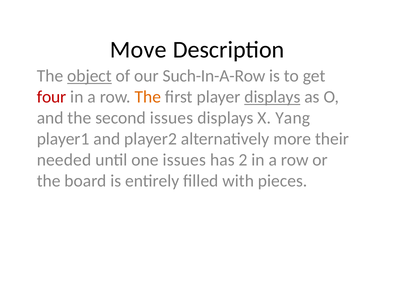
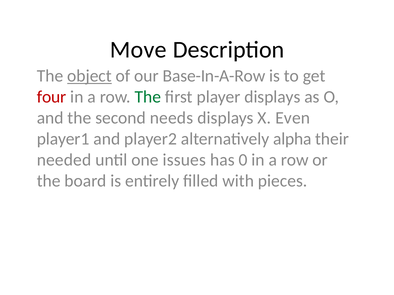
Such-In-A-Row: Such-In-A-Row -> Base-In-A-Row
The at (148, 97) colour: orange -> green
displays at (272, 97) underline: present -> none
second issues: issues -> needs
Yang: Yang -> Even
more: more -> alpha
2: 2 -> 0
